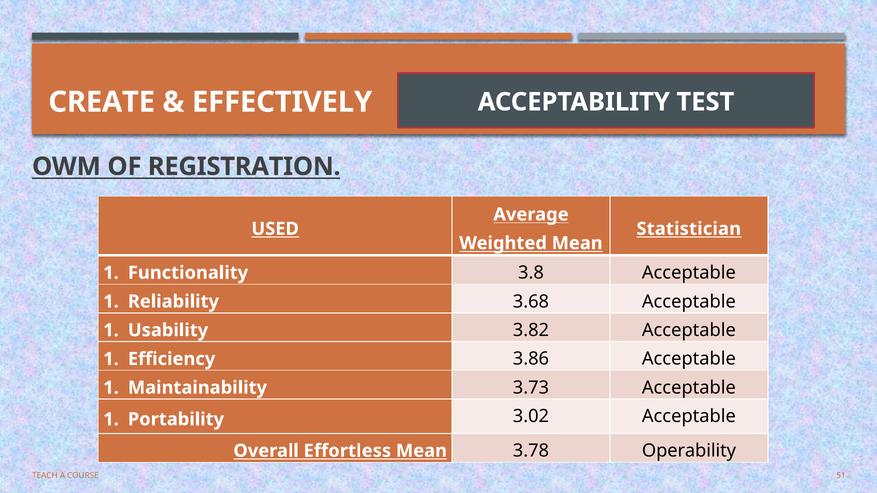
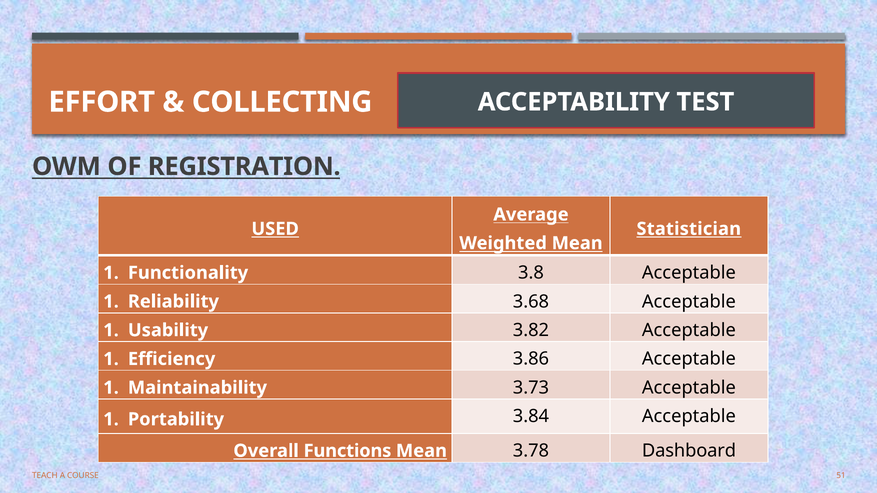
CREATE: CREATE -> EFFORT
EFFECTIVELY: EFFECTIVELY -> COLLECTING
3.02: 3.02 -> 3.84
Effortless: Effortless -> Functions
Operability: Operability -> Dashboard
